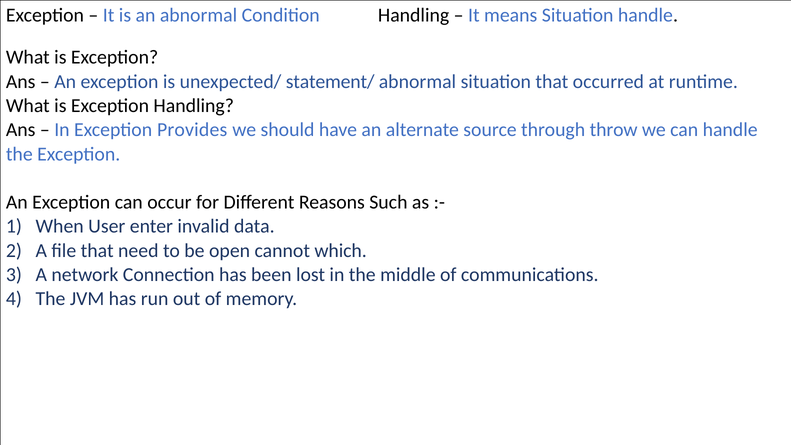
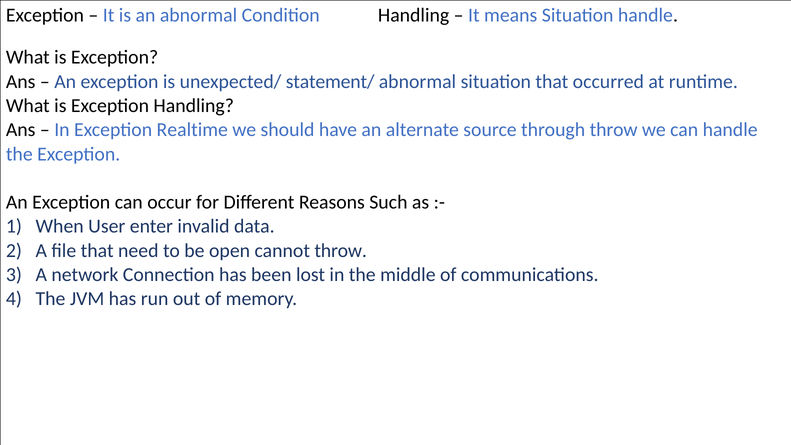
Provides: Provides -> Realtime
cannot which: which -> throw
